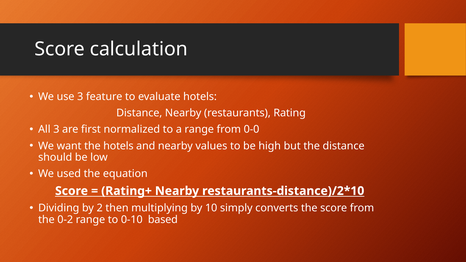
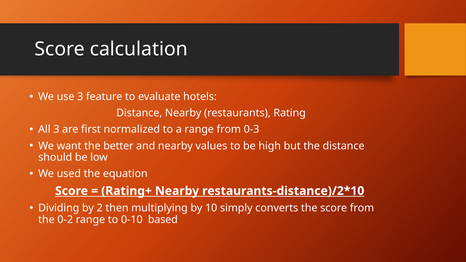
0-0: 0-0 -> 0-3
the hotels: hotels -> better
